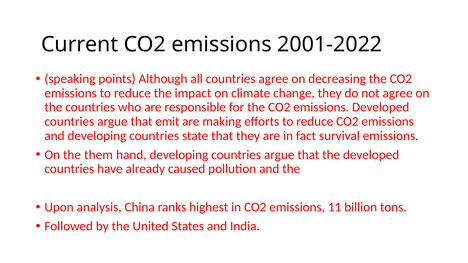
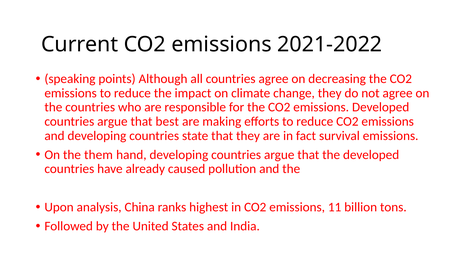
2001-2022: 2001-2022 -> 2021-2022
emit: emit -> best
